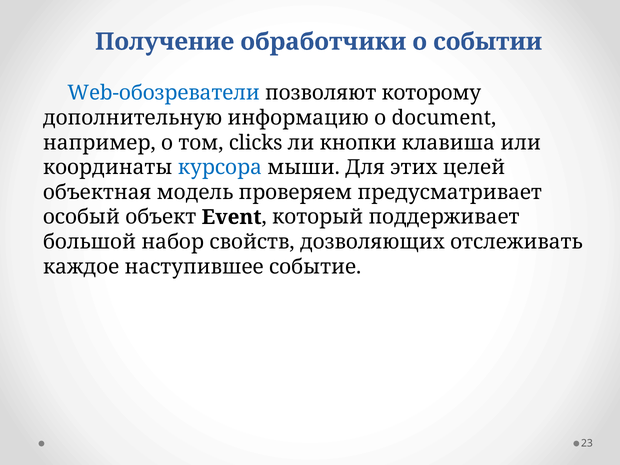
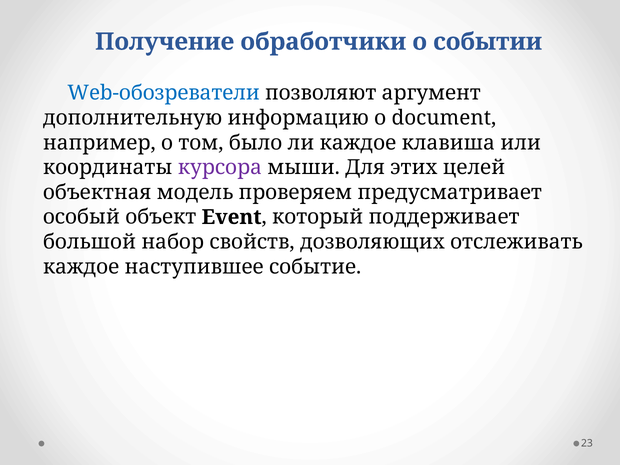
которому: которому -> аргумент
clicks: clicks -> было
ли кнопки: кнопки -> каждое
курсора colour: blue -> purple
